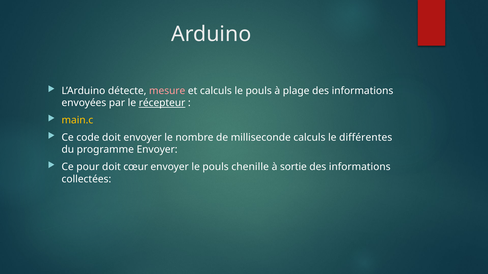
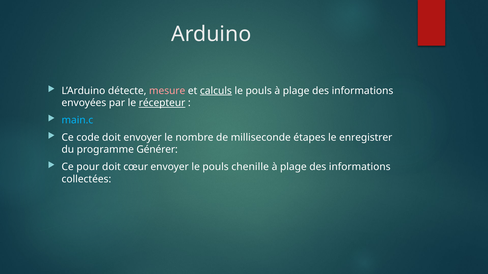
calculs at (216, 91) underline: none -> present
main.c colour: yellow -> light blue
milliseconde calculs: calculs -> étapes
différentes: différentes -> enregistrer
programme Envoyer: Envoyer -> Générer
sortie at (293, 167): sortie -> plage
